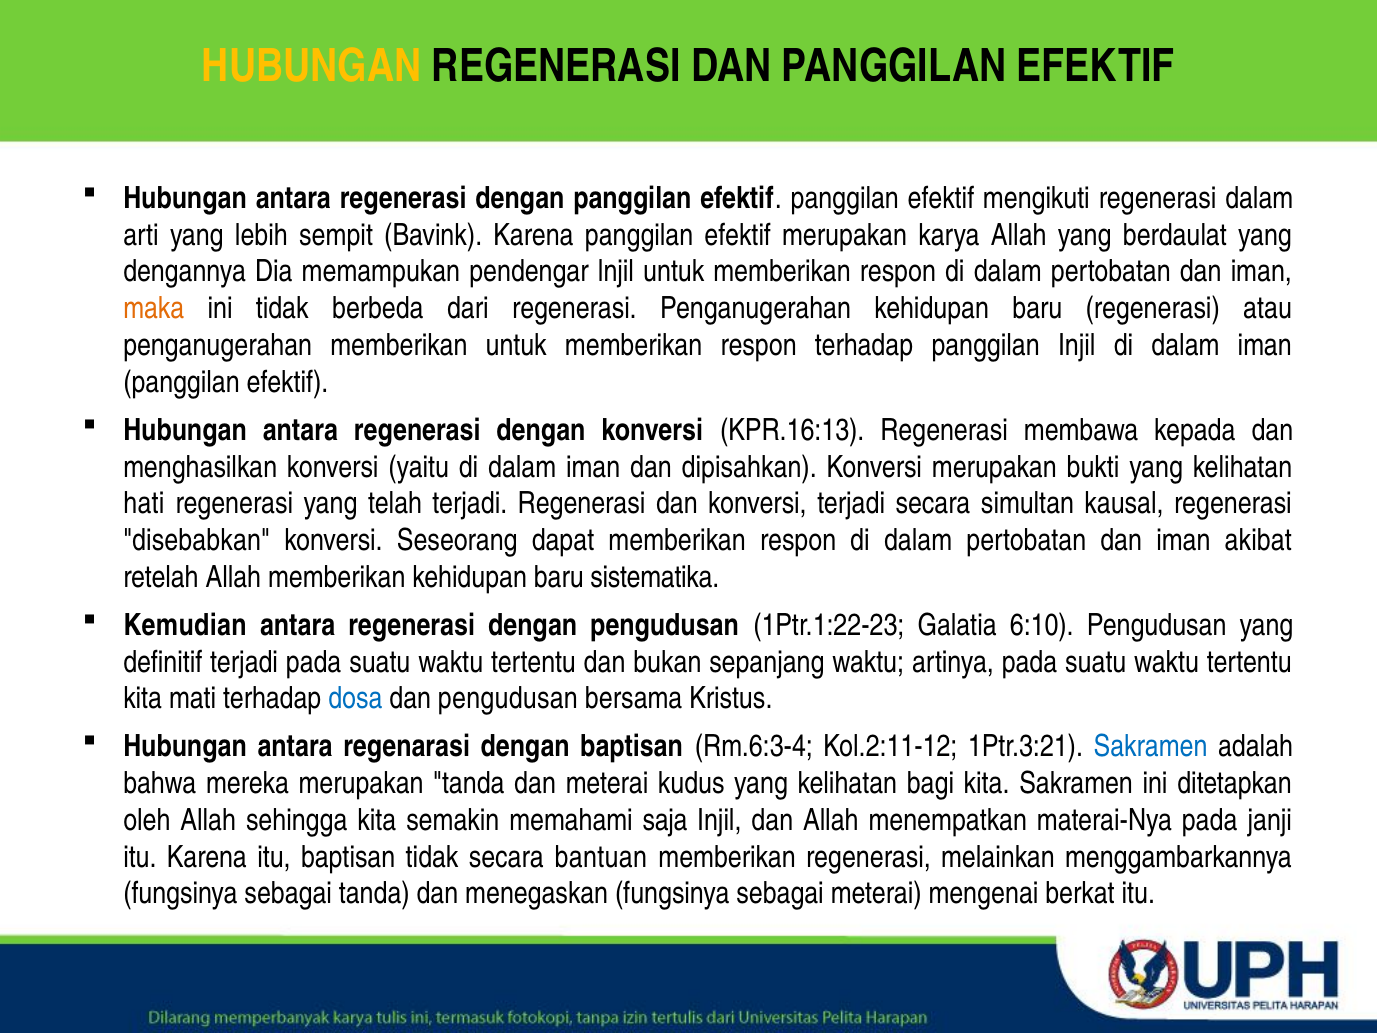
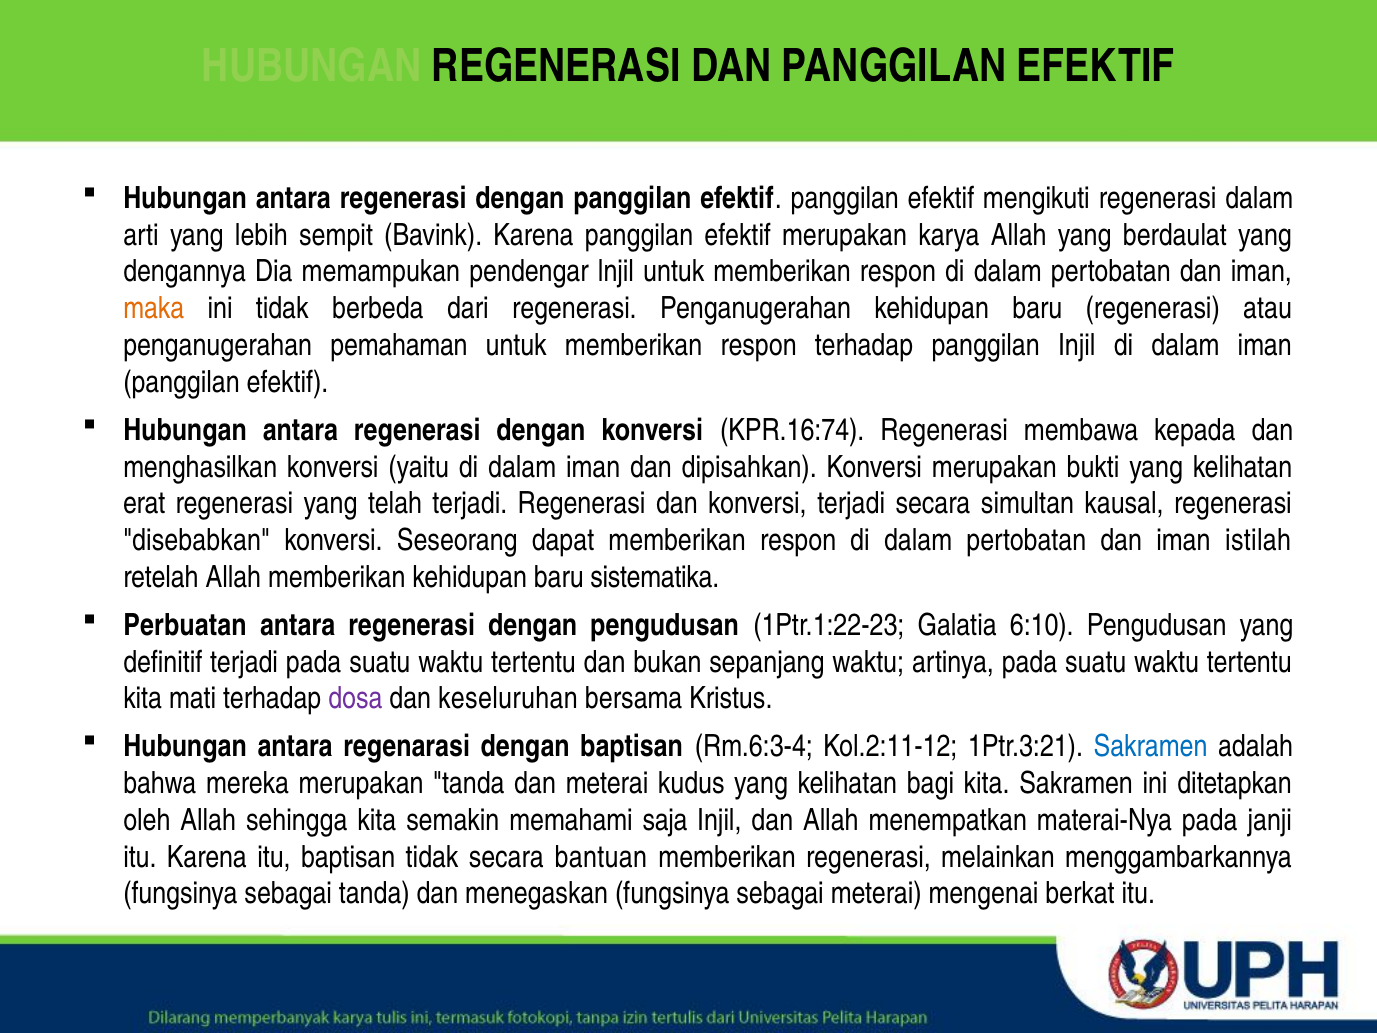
HUBUNGAN at (312, 66) colour: yellow -> light green
penganugerahan memberikan: memberikan -> pemahaman
KPR.16:13: KPR.16:13 -> KPR.16:74
hati: hati -> erat
akibat: akibat -> istilah
Kemudian: Kemudian -> Perbuatan
dosa colour: blue -> purple
dan pengudusan: pengudusan -> keseluruhan
